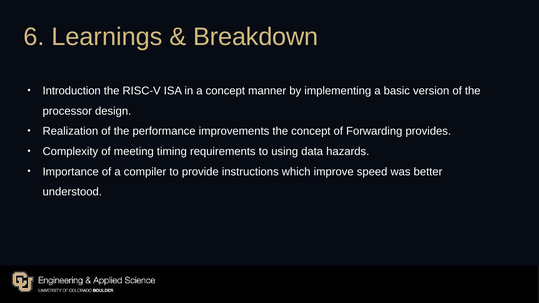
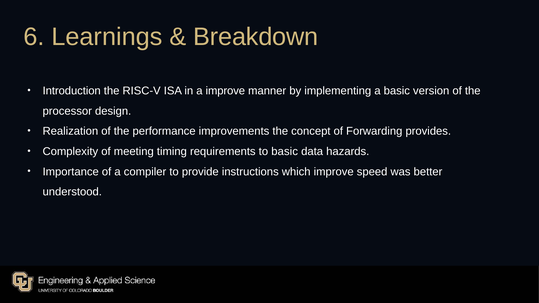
a concept: concept -> improve
to using: using -> basic
